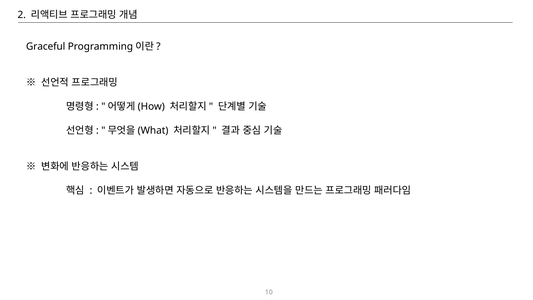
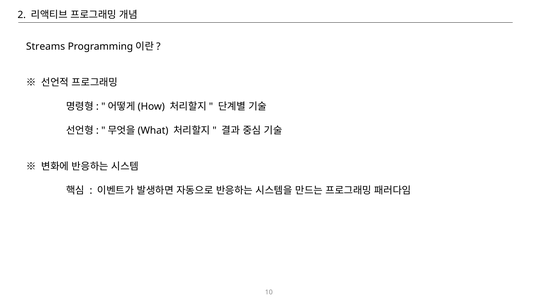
Graceful: Graceful -> Streams
